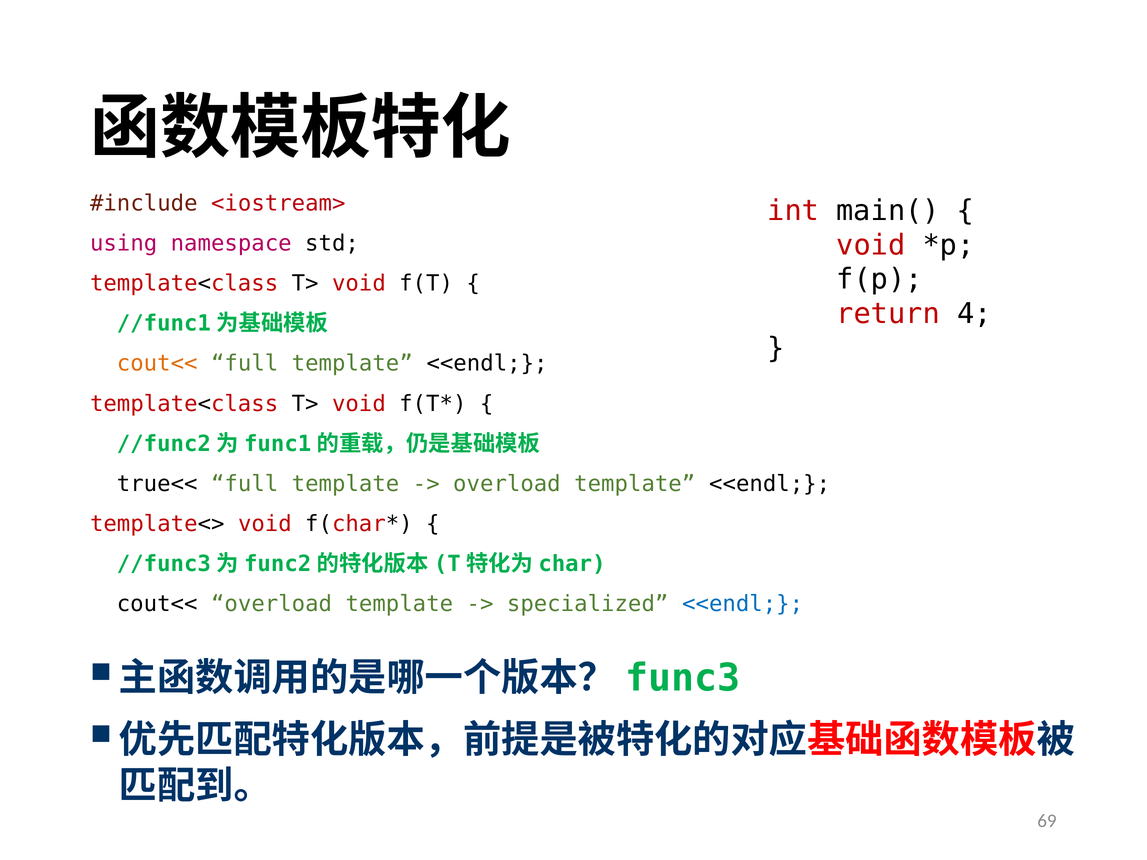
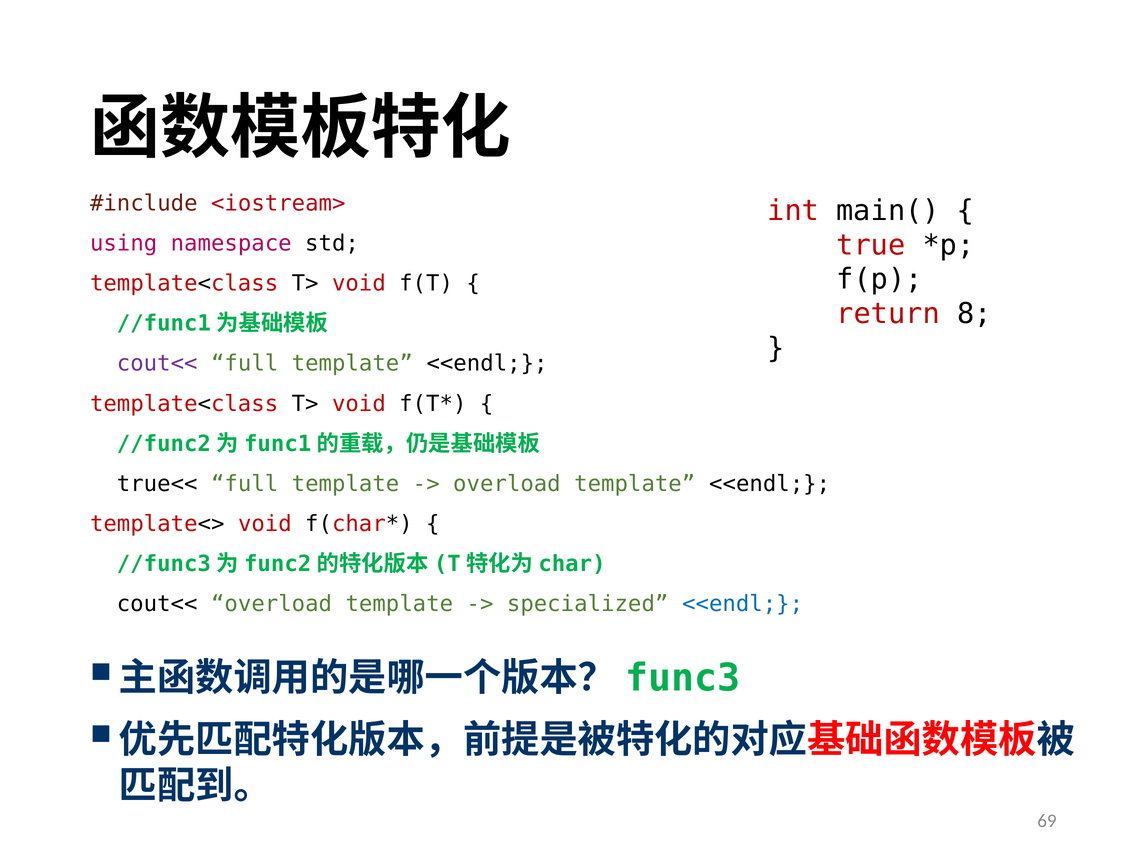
void at (871, 245): void -> true
4: 4 -> 8
cout<< at (157, 364) colour: orange -> purple
